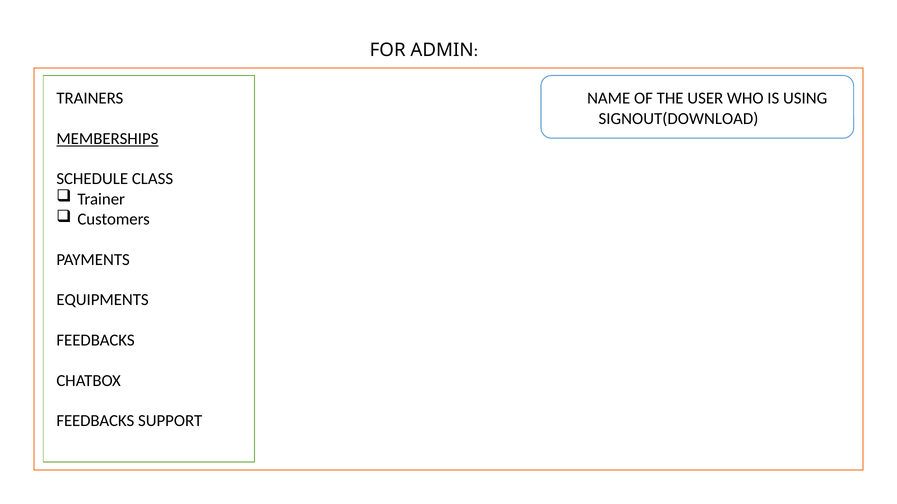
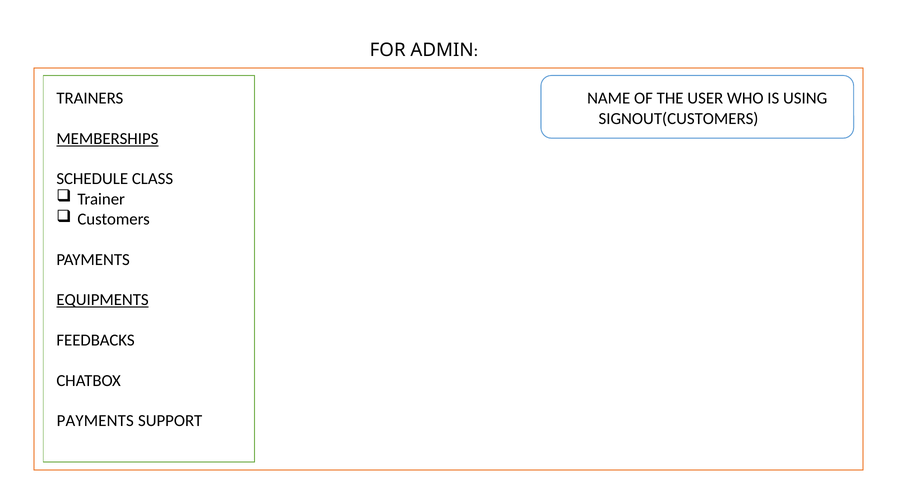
SIGNOUT(DOWNLOAD: SIGNOUT(DOWNLOAD -> SIGNOUT(CUSTOMERS
EQUIPMENTS underline: none -> present
FEEDBACKS at (95, 421): FEEDBACKS -> PAYMENTS
